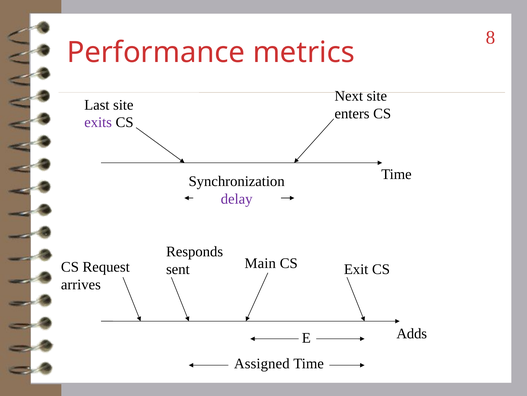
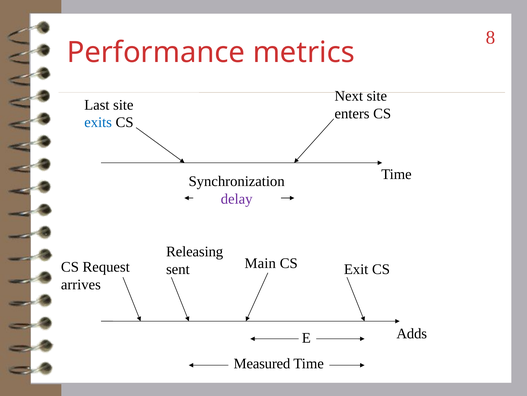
exits colour: purple -> blue
Responds: Responds -> Releasing
Assigned: Assigned -> Measured
